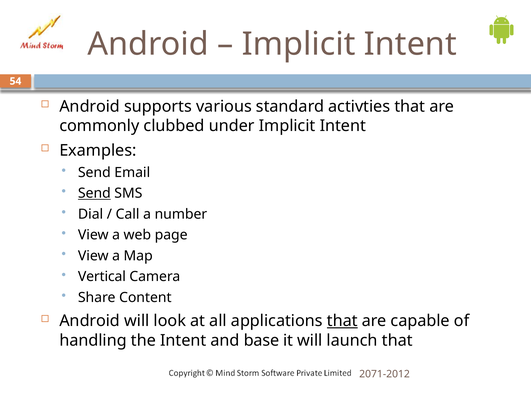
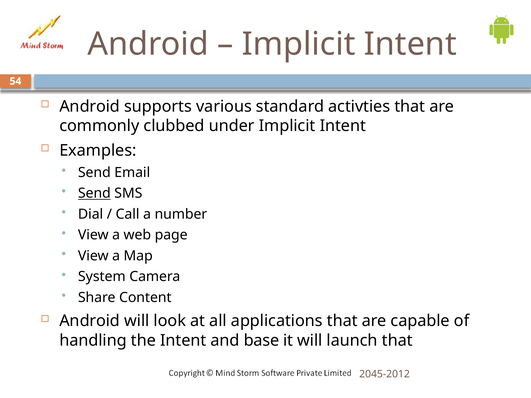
Vertical: Vertical -> System
that at (342, 321) underline: present -> none
2071-2012: 2071-2012 -> 2045-2012
